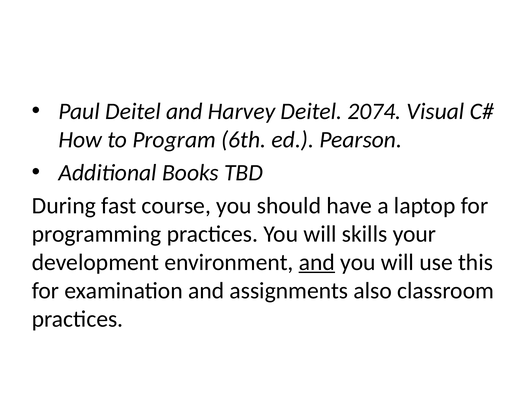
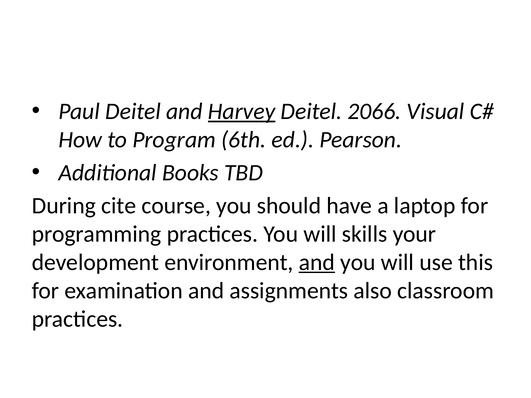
Harvey underline: none -> present
2074: 2074 -> 2066
fast: fast -> cite
